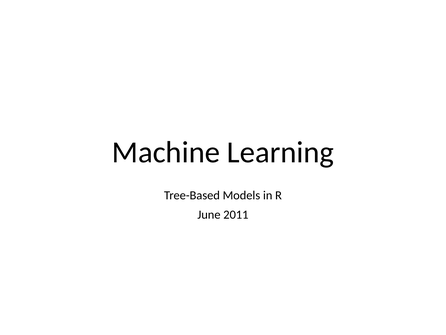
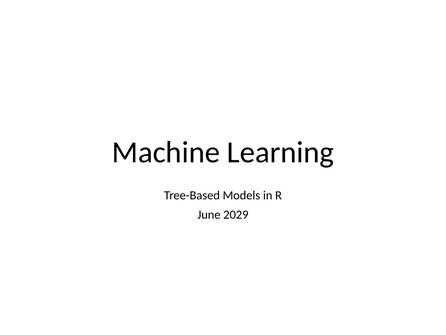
2011: 2011 -> 2029
